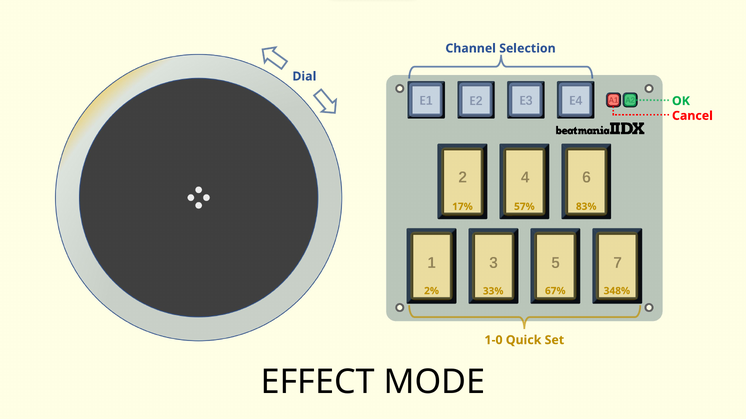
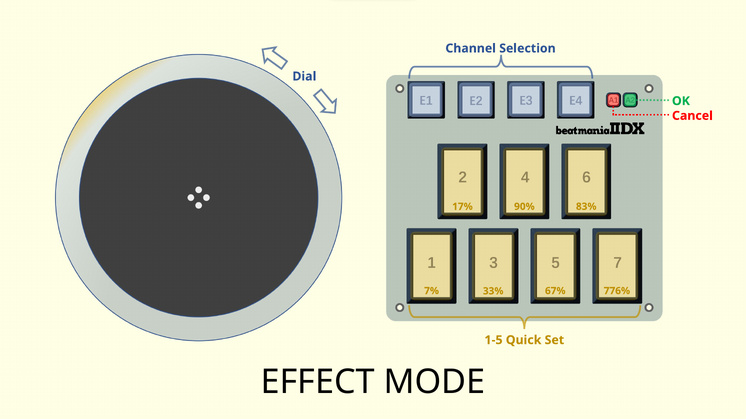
57%: 57% -> 90%
2%: 2% -> 7%
348%: 348% -> 776%
1-0: 1-0 -> 1-5
